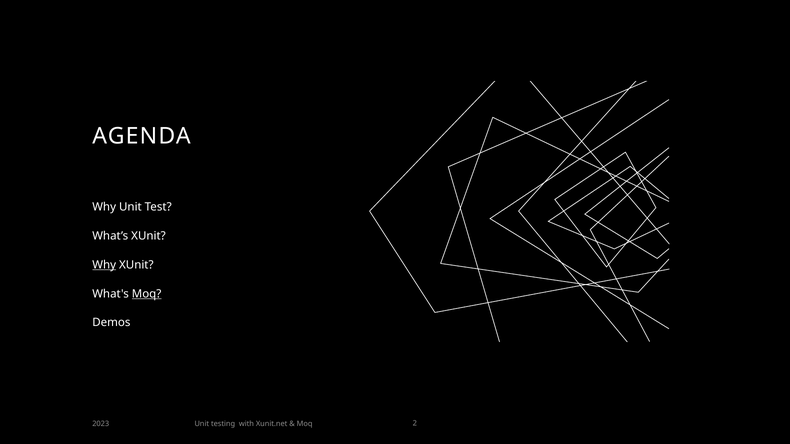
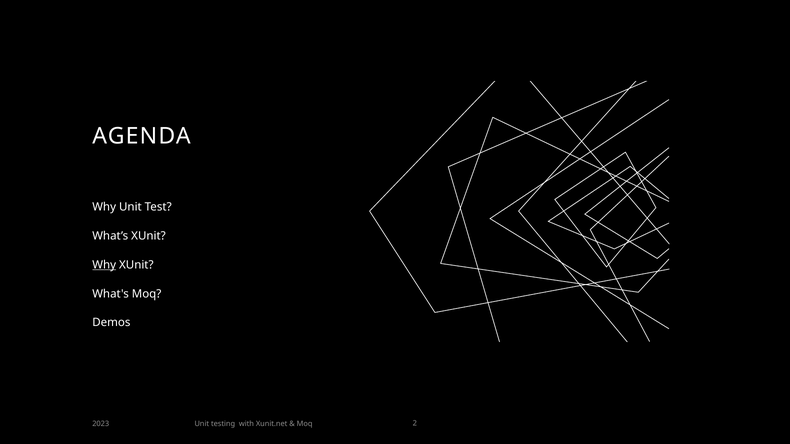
Moq at (147, 294) underline: present -> none
